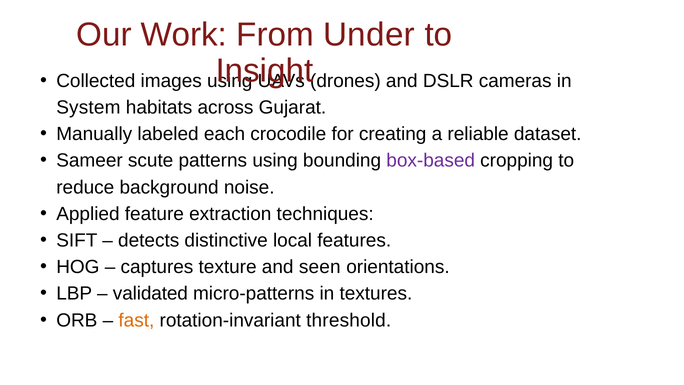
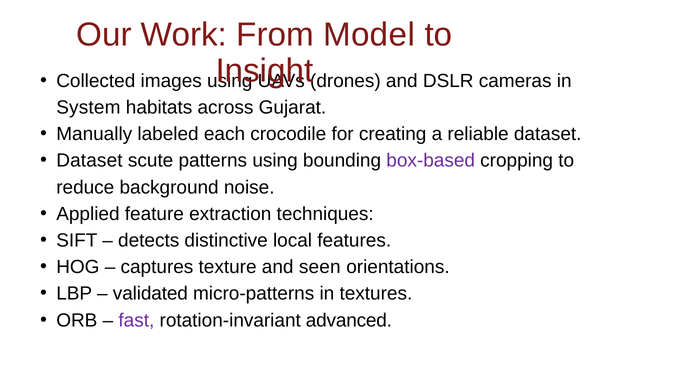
Under: Under -> Model
Sameer at (90, 161): Sameer -> Dataset
fast colour: orange -> purple
threshold: threshold -> advanced
